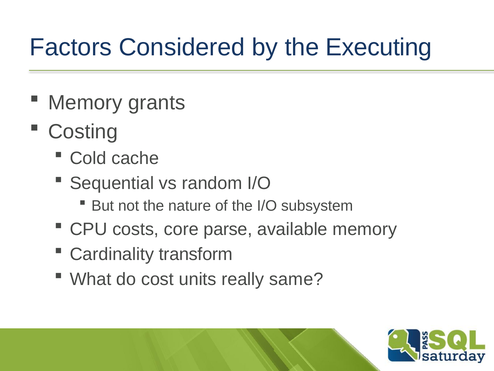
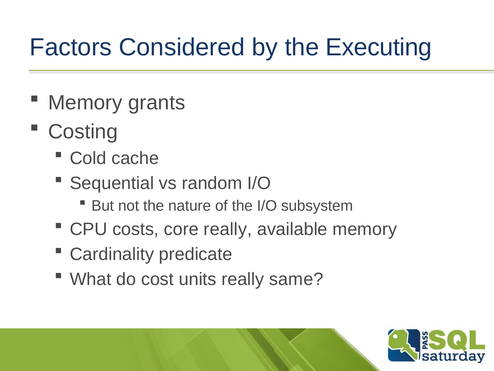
core parse: parse -> really
transform: transform -> predicate
